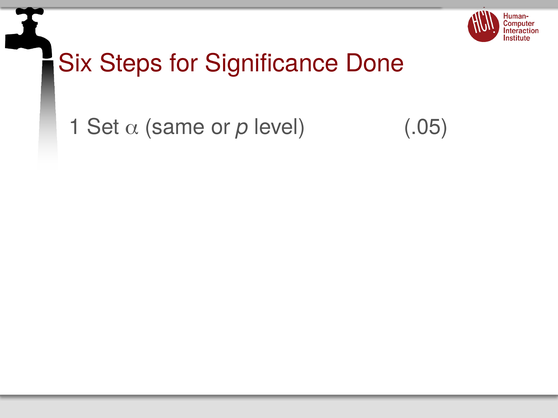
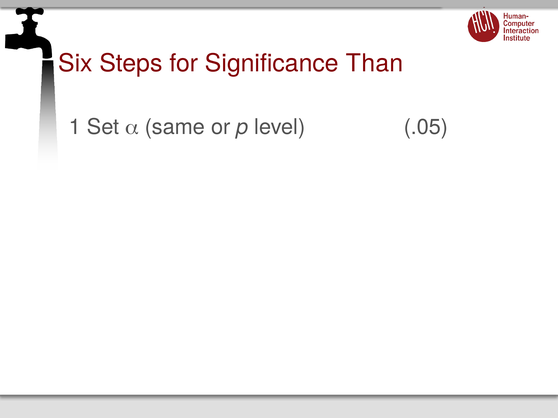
Done: Done -> Than
